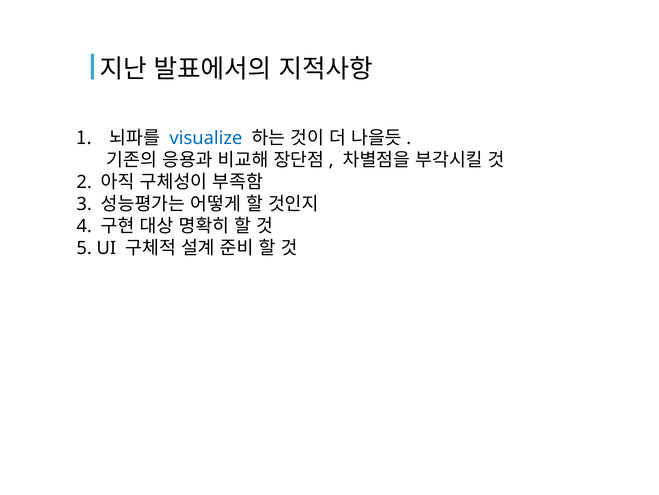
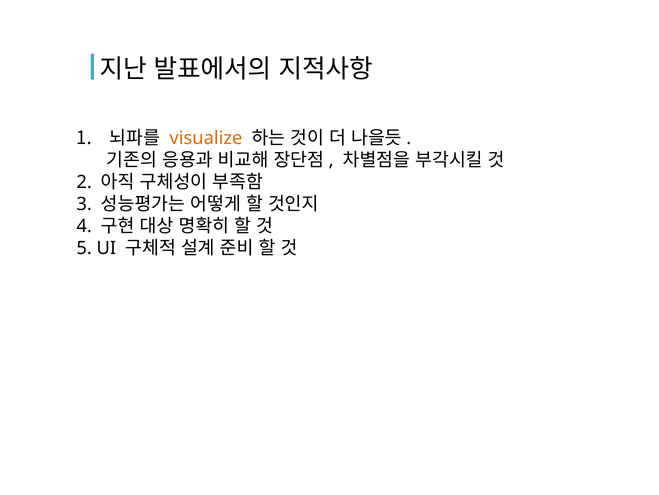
visualize colour: blue -> orange
